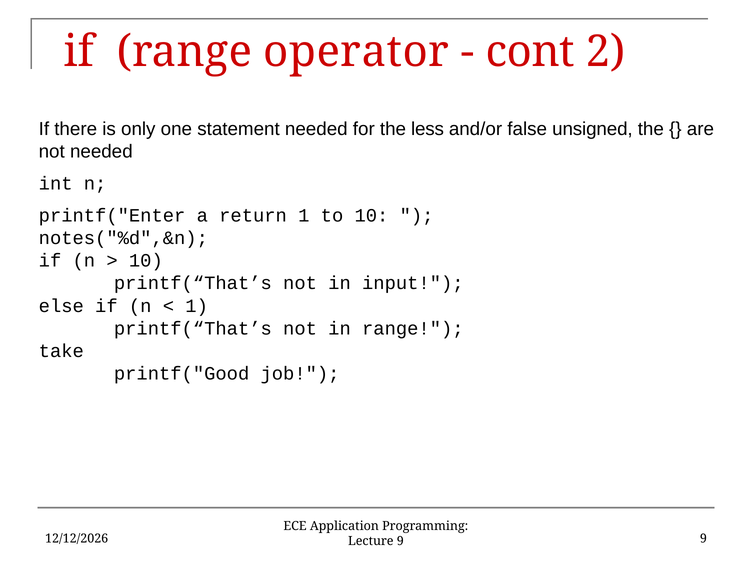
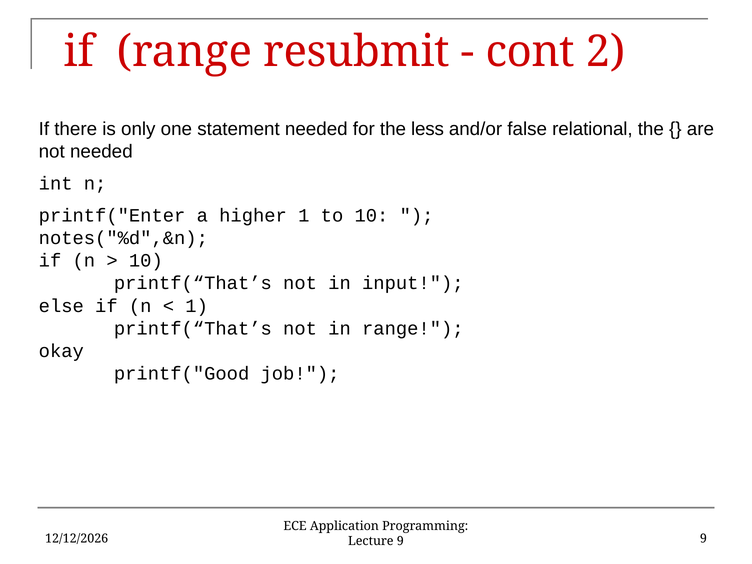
operator: operator -> resubmit
unsigned: unsigned -> relational
return: return -> higher
take: take -> okay
